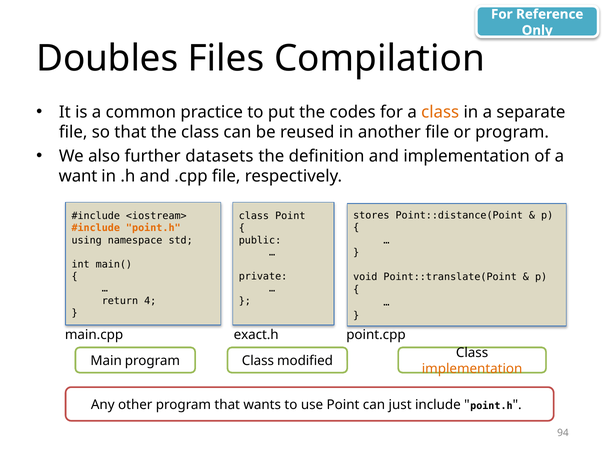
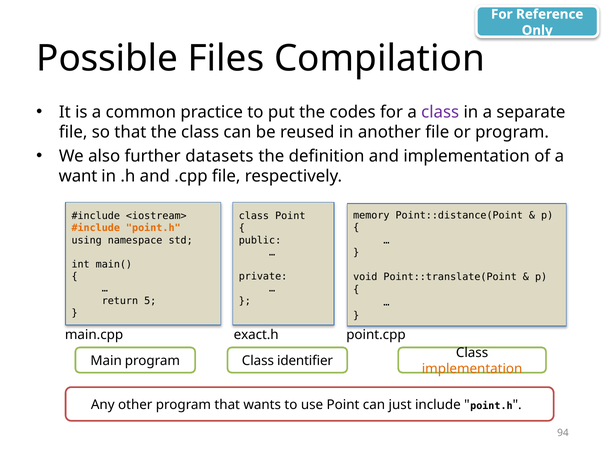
Doubles: Doubles -> Possible
class at (440, 112) colour: orange -> purple
stores: stores -> memory
4: 4 -> 5
modified: modified -> identifier
